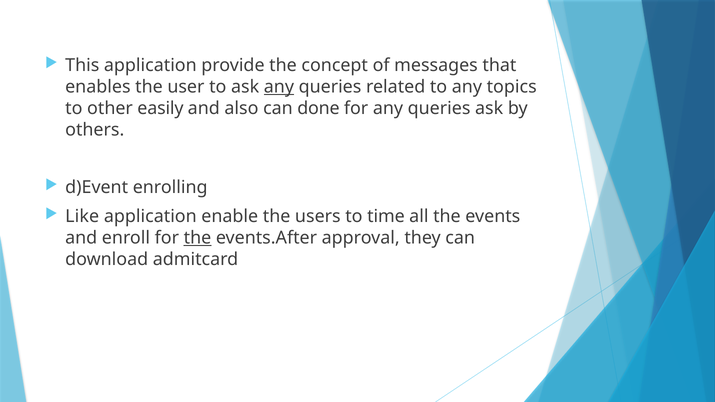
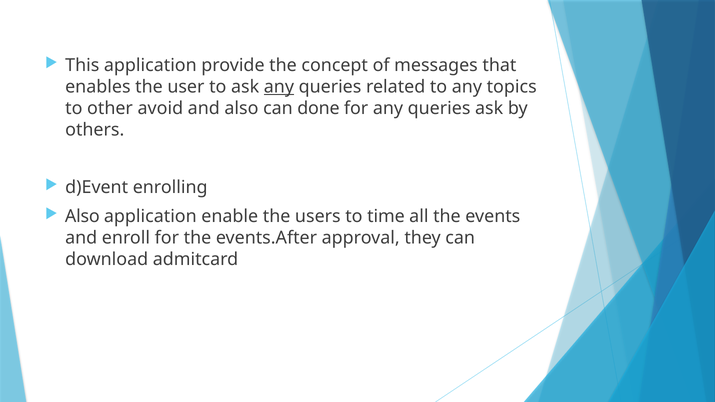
easily: easily -> avoid
Like at (82, 216): Like -> Also
the at (197, 238) underline: present -> none
